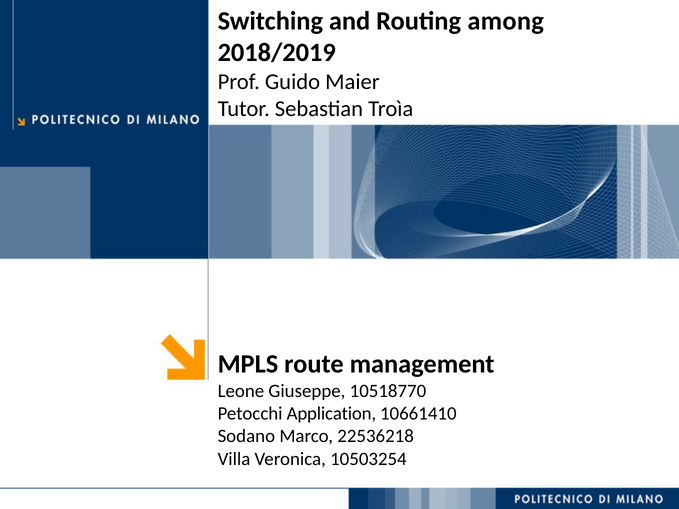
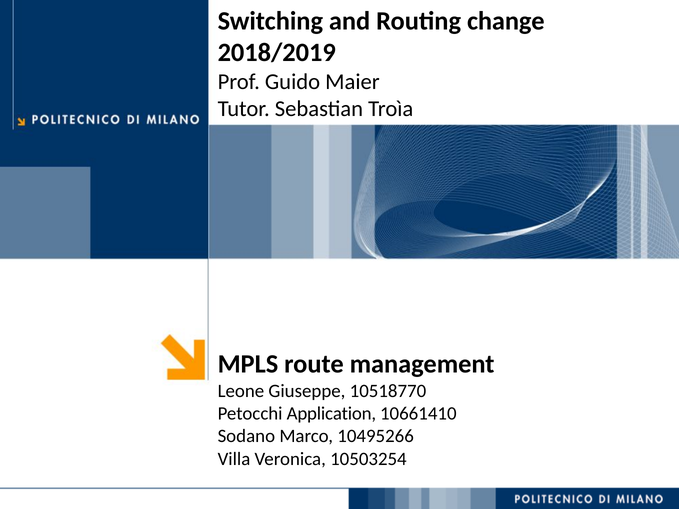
among: among -> change
22536218: 22536218 -> 10495266
